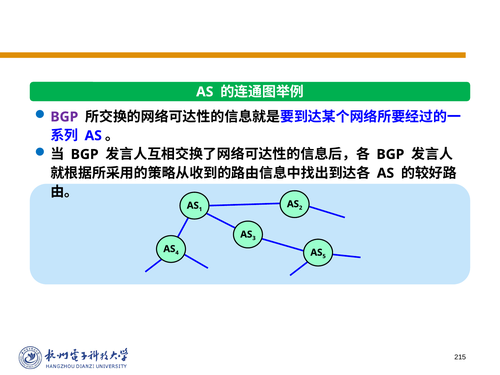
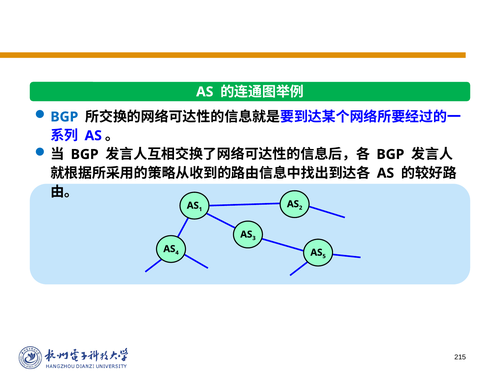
BGP at (64, 117) colour: purple -> blue
